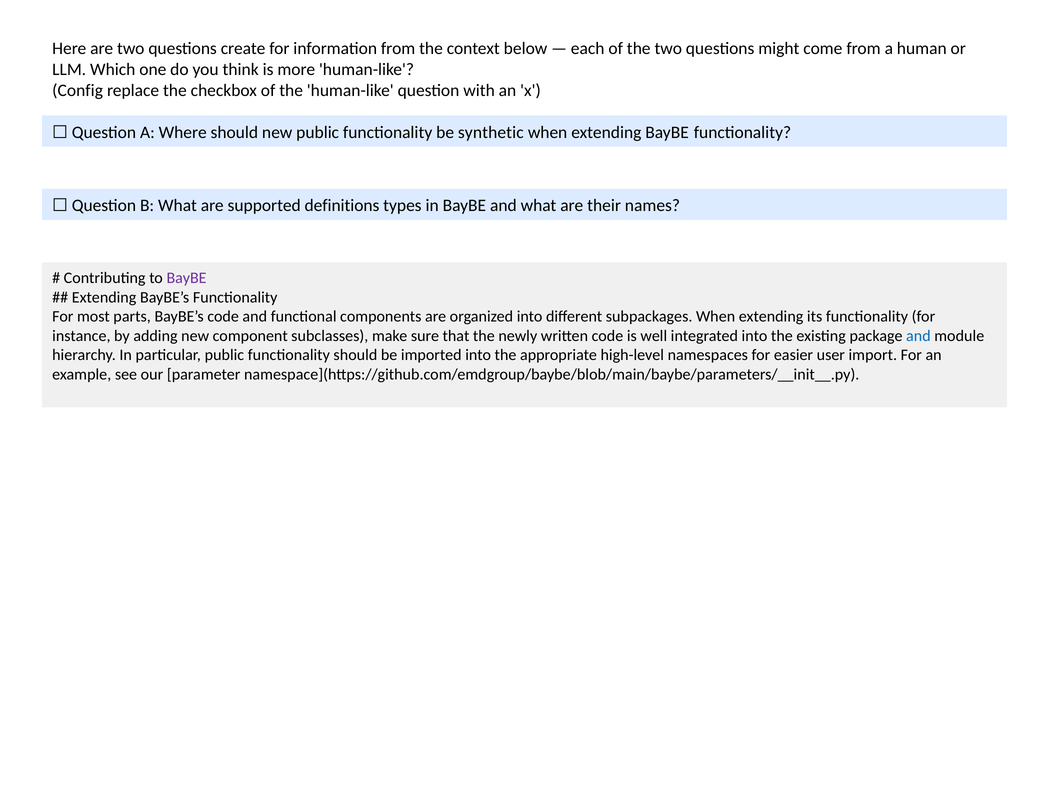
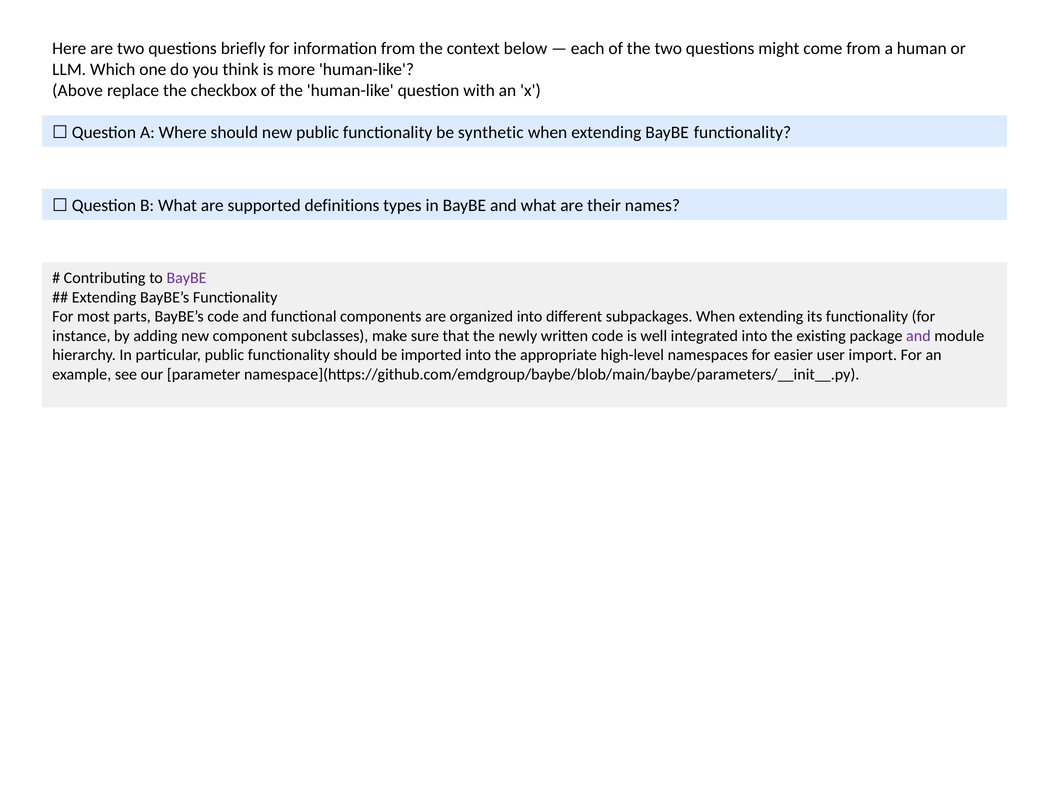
create: create -> briefly
Config: Config -> Above
and at (918, 336) colour: blue -> purple
